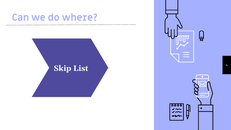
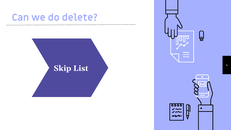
where: where -> delete
